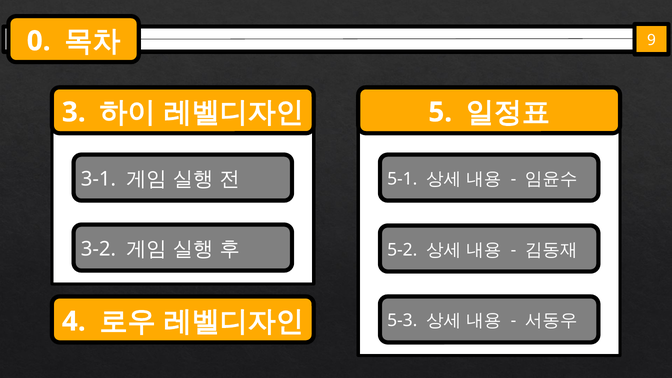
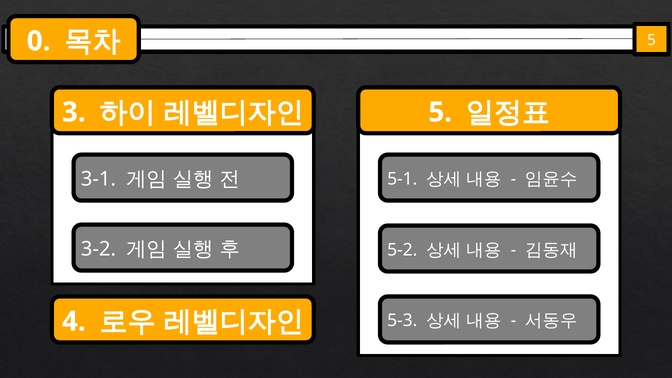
9 at (651, 40): 9 -> 5
